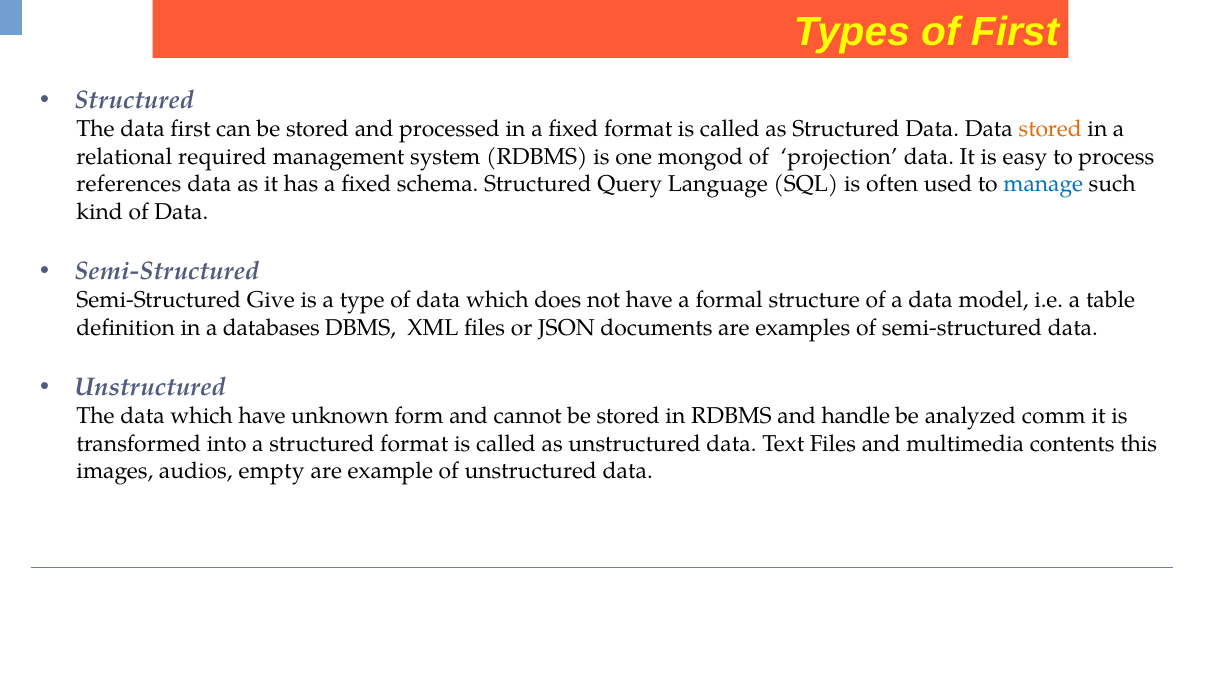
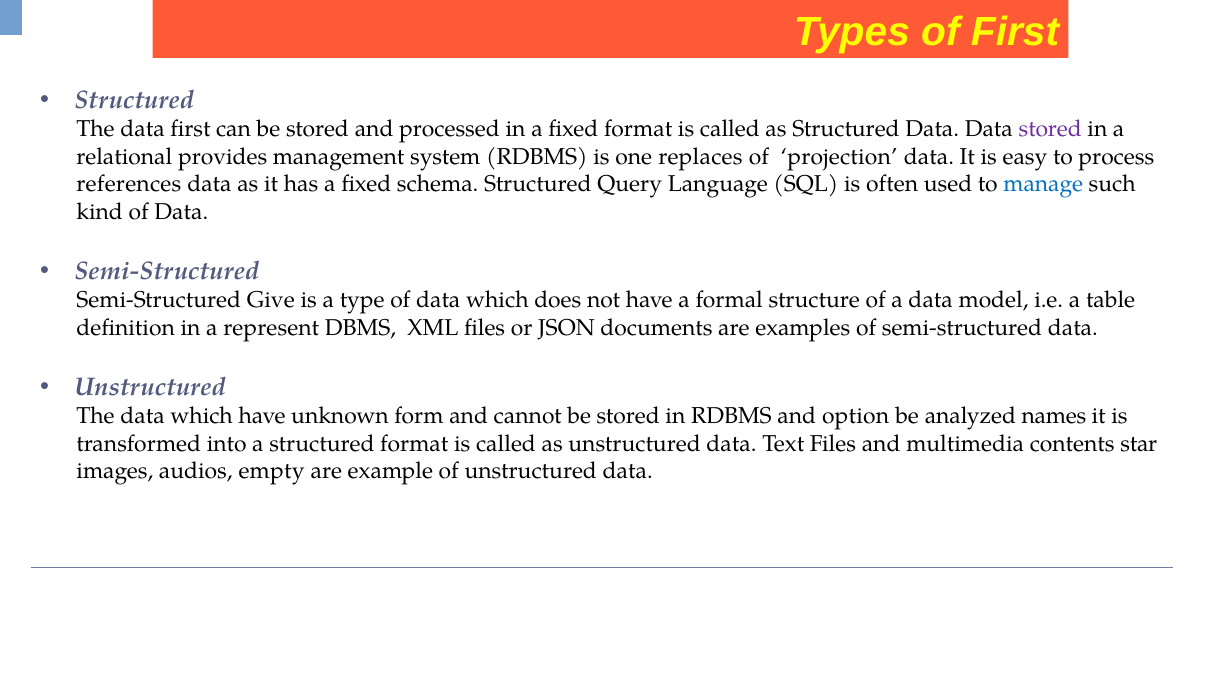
stored at (1050, 129) colour: orange -> purple
required: required -> provides
mongod: mongod -> replaces
databases: databases -> represent
handle: handle -> option
comm: comm -> names
this: this -> star
